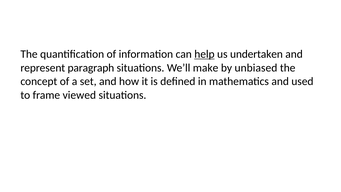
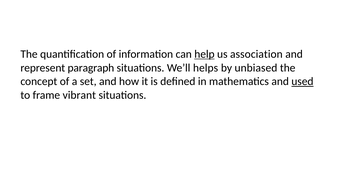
undertaken: undertaken -> association
make: make -> helps
used underline: none -> present
viewed: viewed -> vibrant
